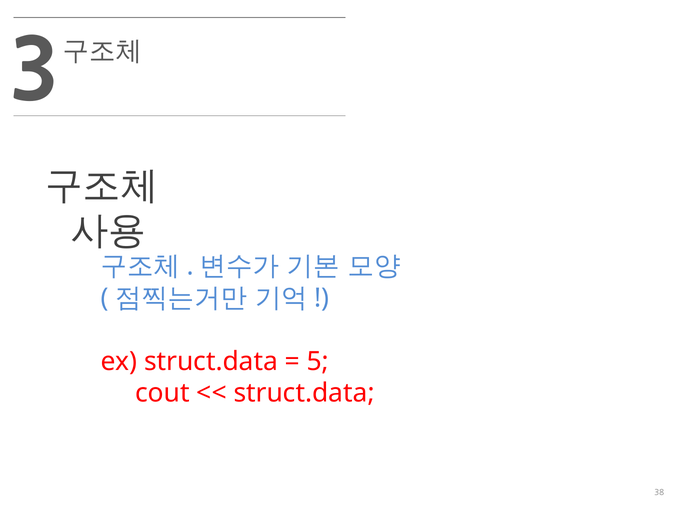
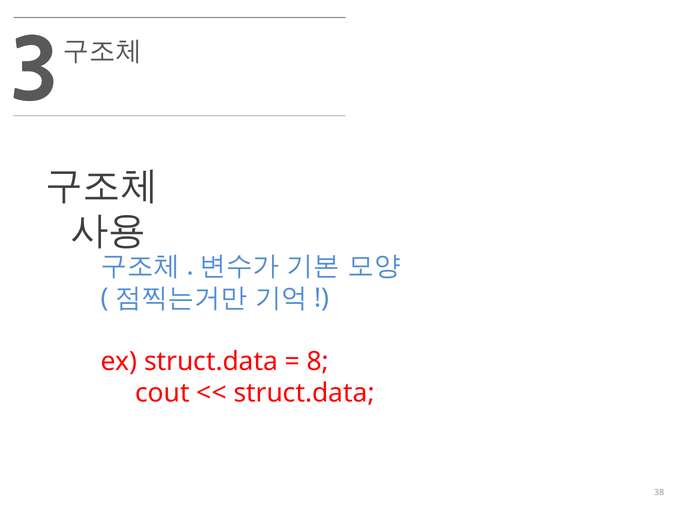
5: 5 -> 8
